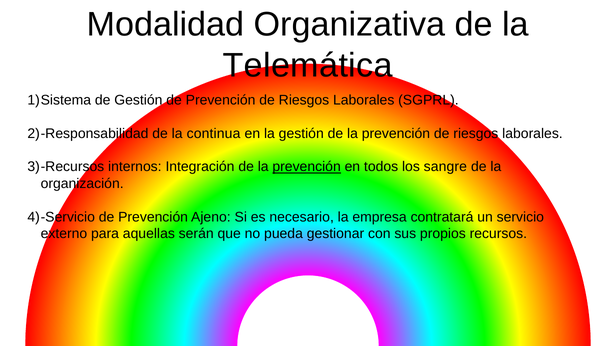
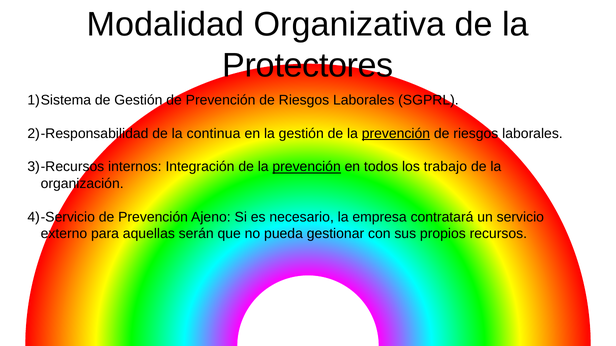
Telemática: Telemática -> Protectores
prevención at (396, 134) underline: none -> present
sangre: sangre -> trabajo
